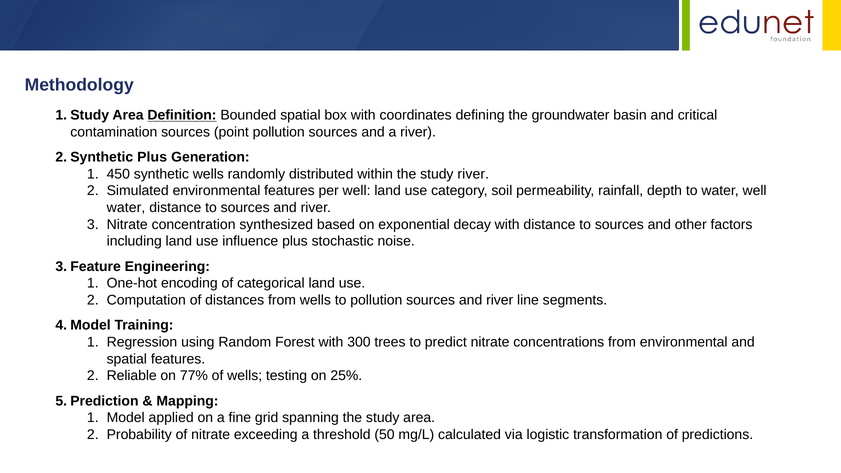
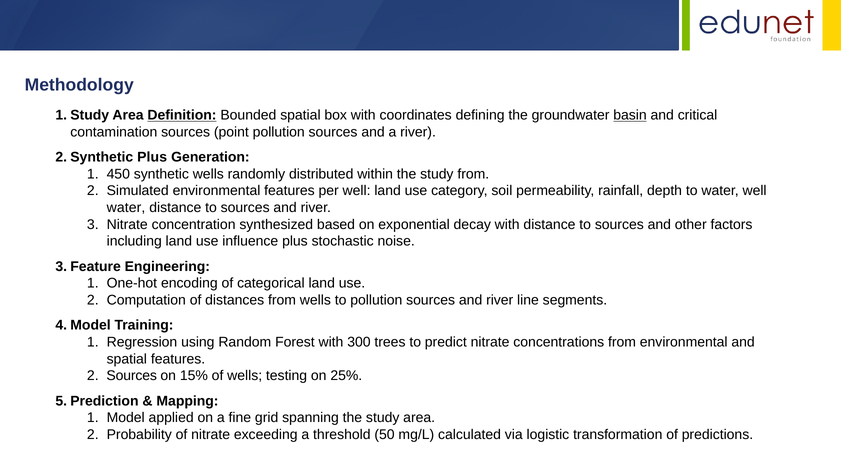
basin underline: none -> present
study river: river -> from
Reliable at (132, 376): Reliable -> Sources
77%: 77% -> 15%
